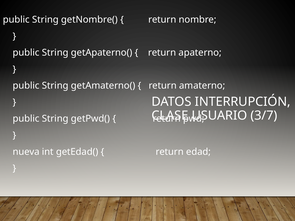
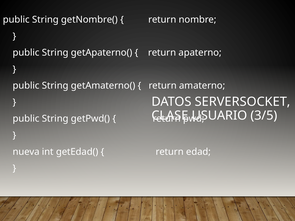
INTERRUPCIÓN: INTERRUPCIÓN -> SERVERSOCKET
3/7: 3/7 -> 3/5
